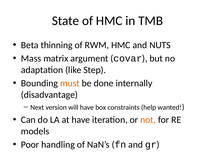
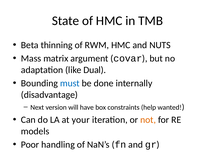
Step: Step -> Dual
must colour: orange -> blue
at have: have -> your
